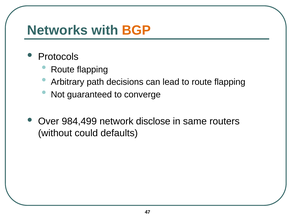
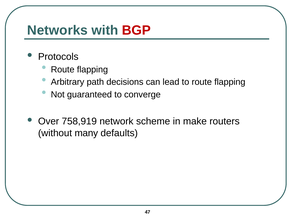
BGP colour: orange -> red
984,499: 984,499 -> 758,919
disclose: disclose -> scheme
same: same -> make
could: could -> many
